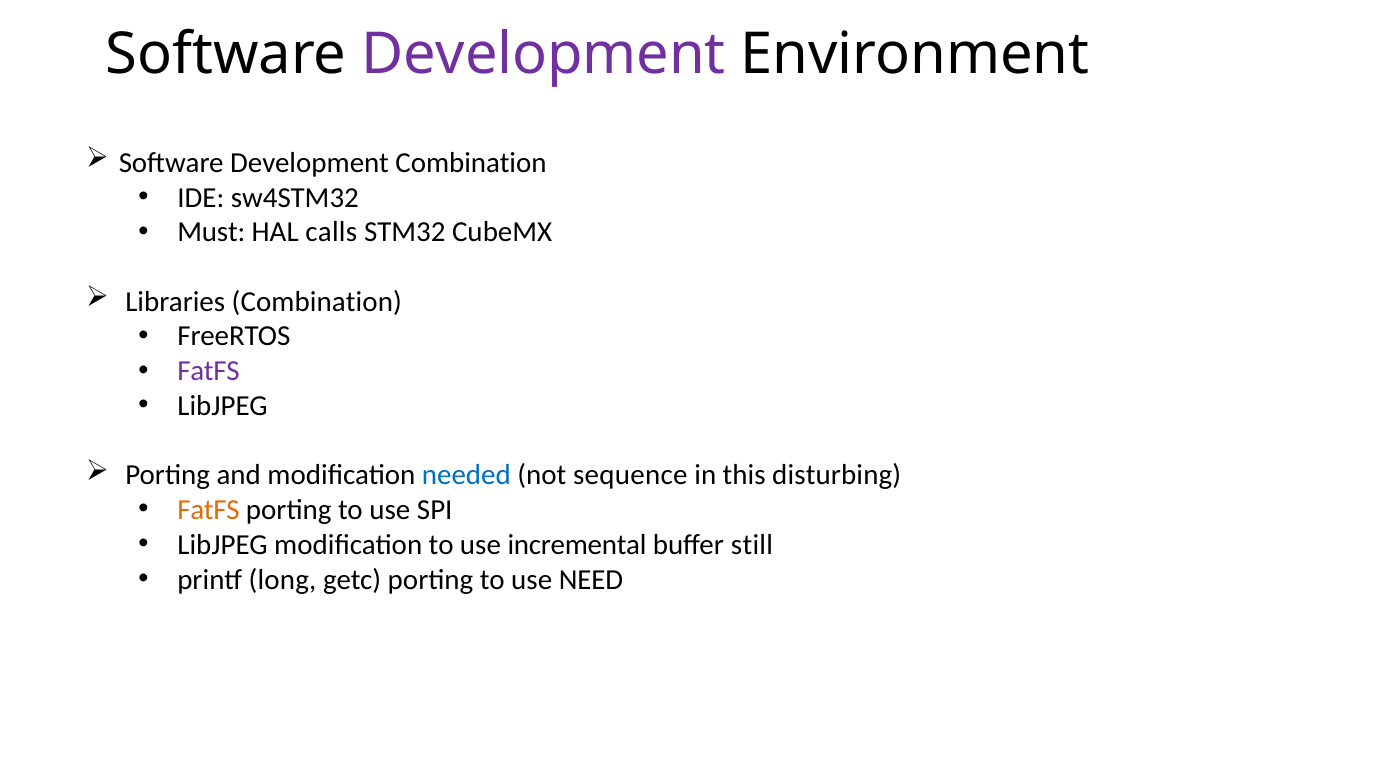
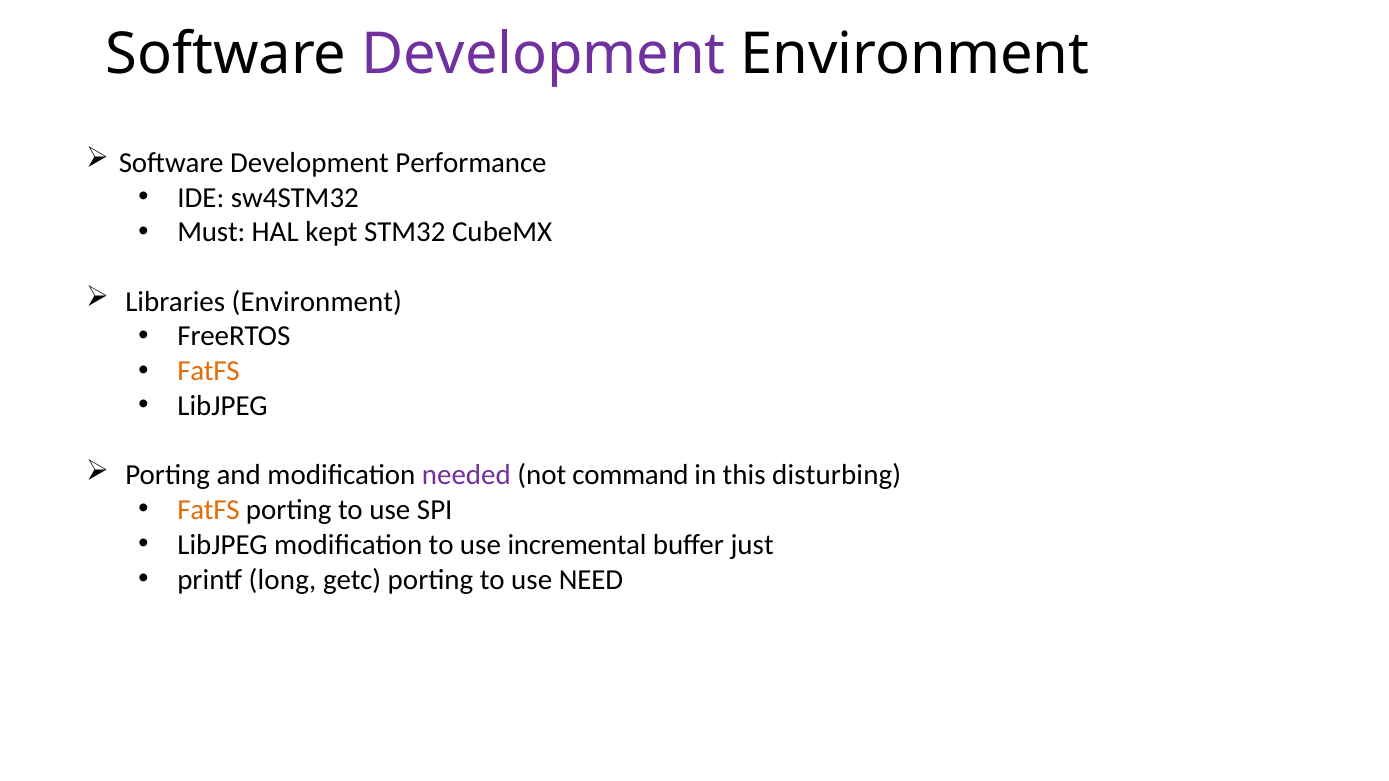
Development Combination: Combination -> Performance
calls: calls -> kept
Libraries Combination: Combination -> Environment
FatFS at (208, 371) colour: purple -> orange
needed colour: blue -> purple
sequence: sequence -> command
still: still -> just
